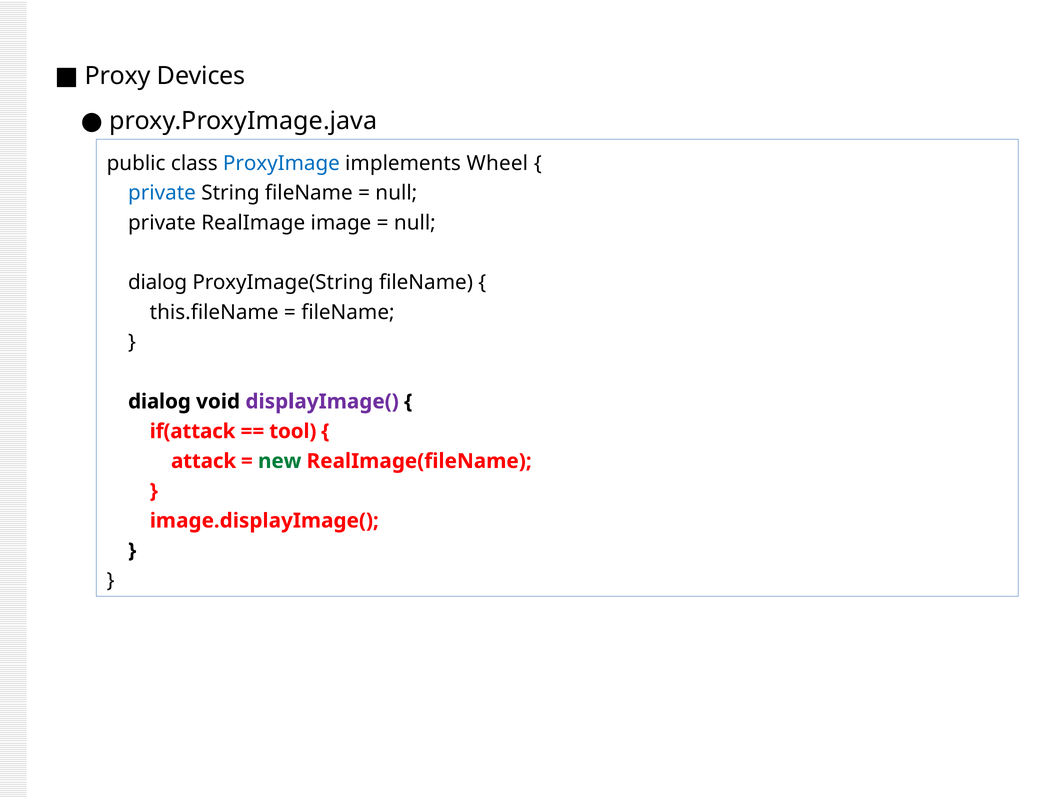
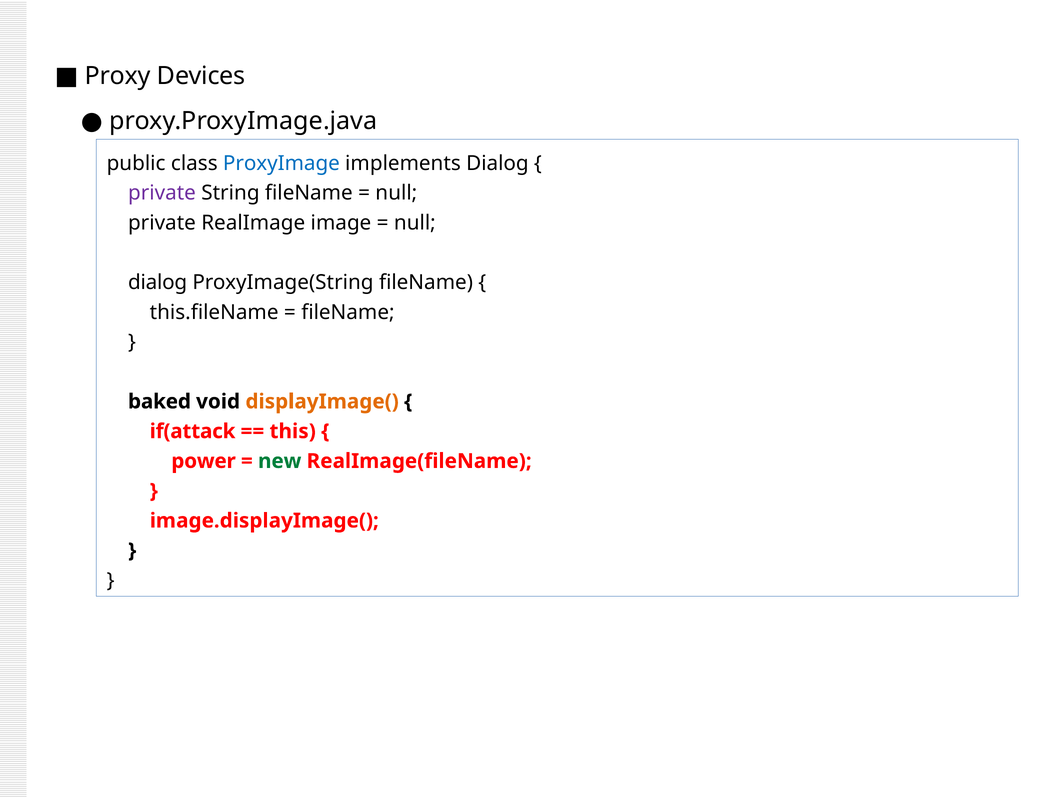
implements Wheel: Wheel -> Dialog
private at (162, 193) colour: blue -> purple
dialog at (159, 401): dialog -> baked
displayImage( colour: purple -> orange
tool: tool -> this
attack: attack -> power
